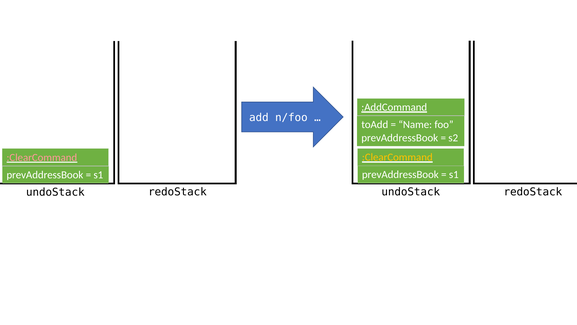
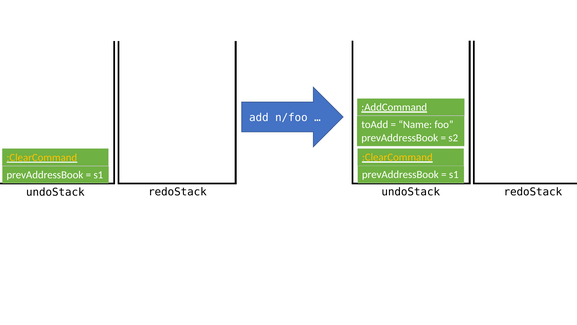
:ClearCommand at (42, 157) colour: pink -> yellow
